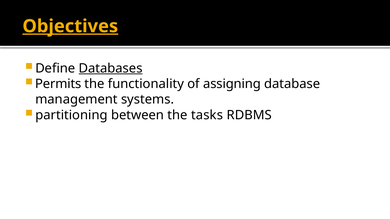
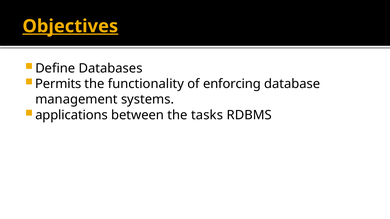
Databases underline: present -> none
assigning: assigning -> enforcing
partitioning: partitioning -> applications
